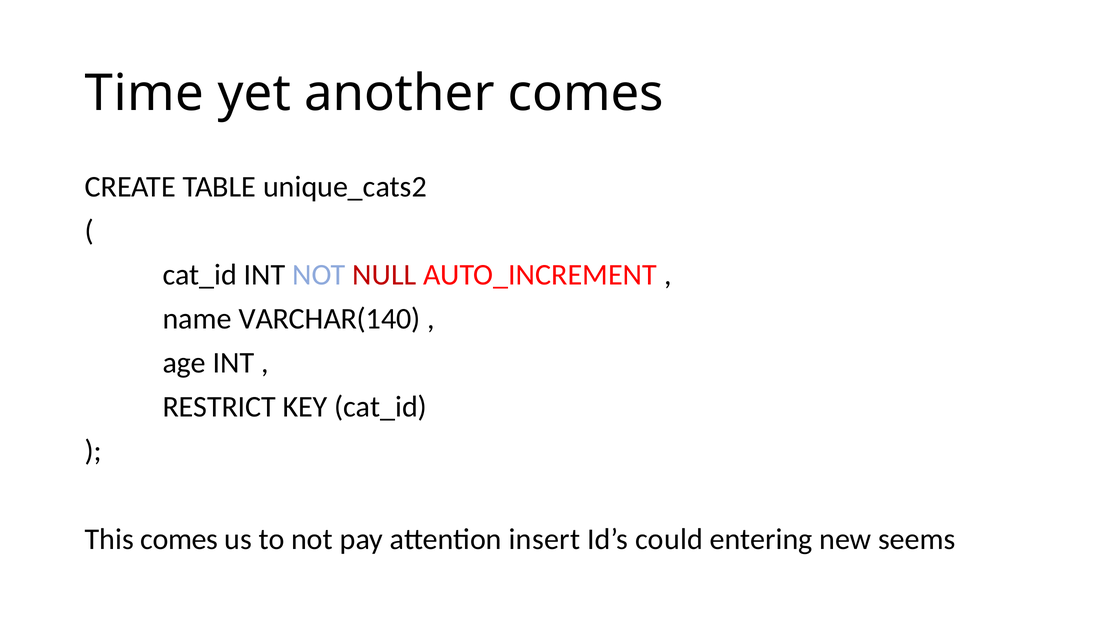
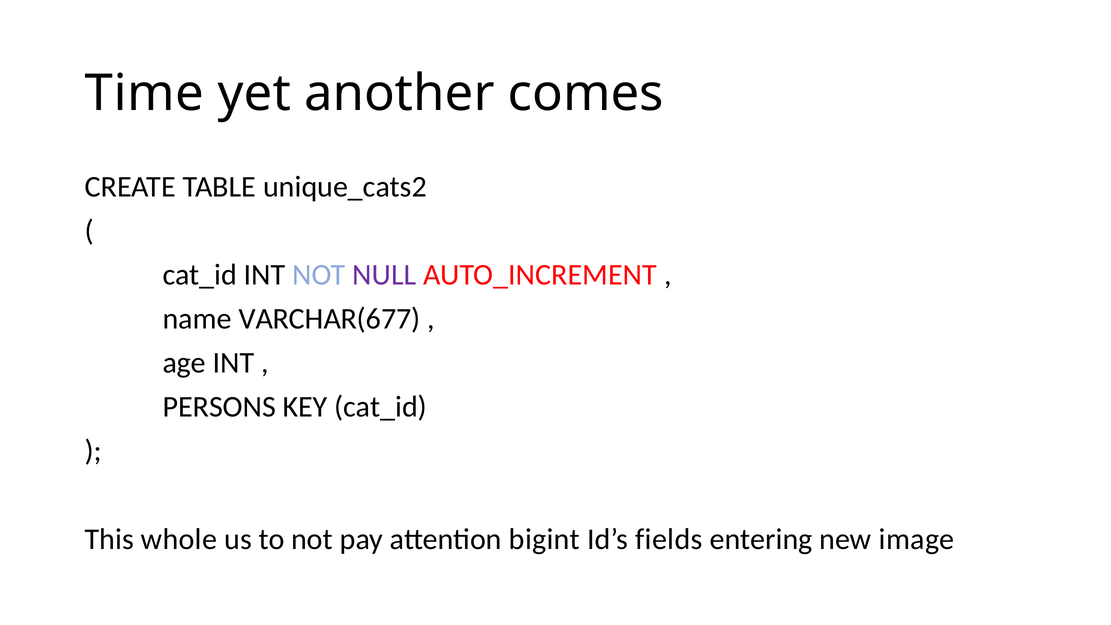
NULL colour: red -> purple
VARCHAR(140: VARCHAR(140 -> VARCHAR(677
RESTRICT: RESTRICT -> PERSONS
This comes: comes -> whole
insert: insert -> bigint
could: could -> fields
seems: seems -> image
